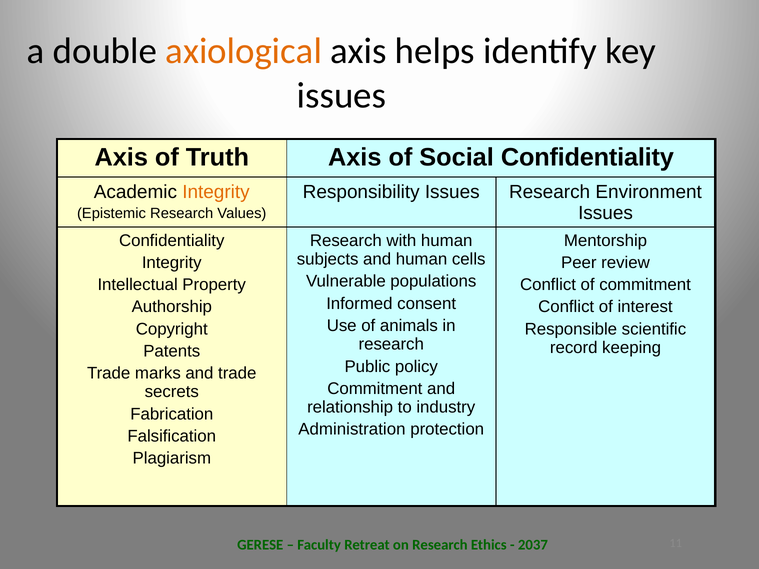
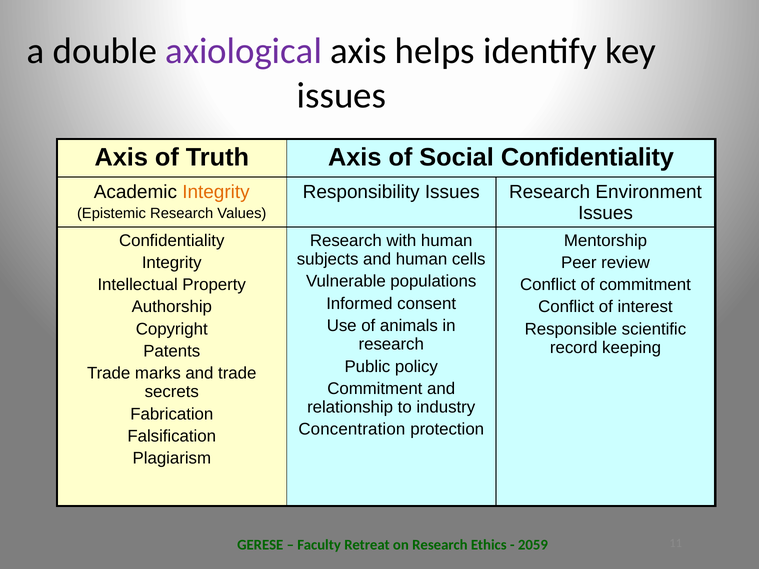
axiological colour: orange -> purple
Administration: Administration -> Concentration
2037: 2037 -> 2059
